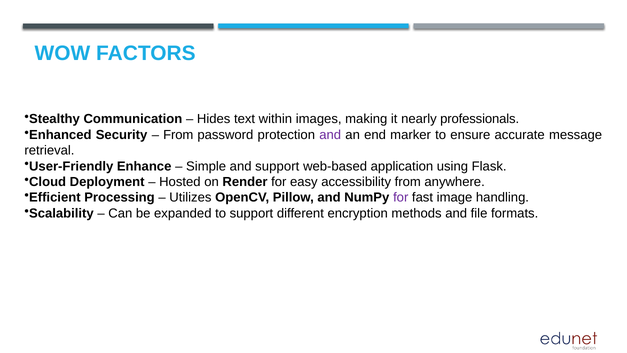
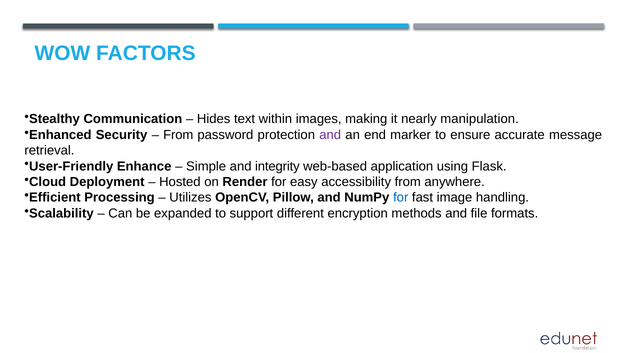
professionals: professionals -> manipulation
and support: support -> integrity
for at (401, 197) colour: purple -> blue
